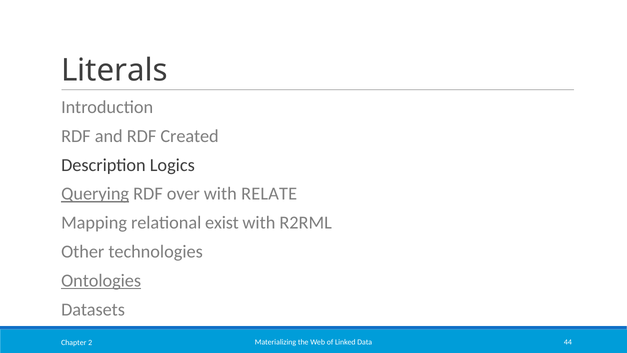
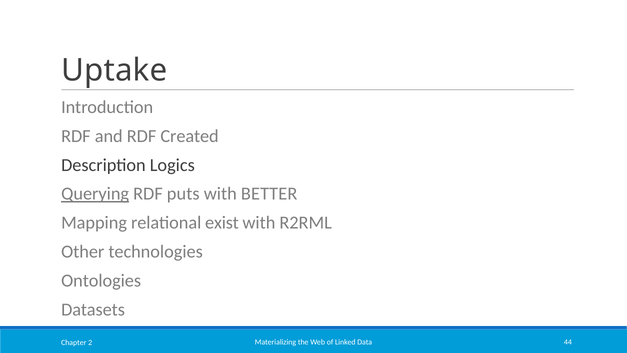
Literals: Literals -> Uptake
over: over -> puts
RELATE: RELATE -> BETTER
Ontologies underline: present -> none
